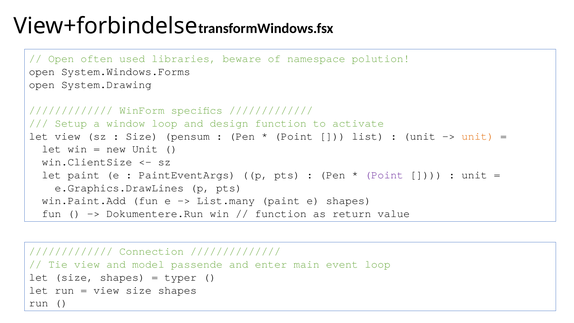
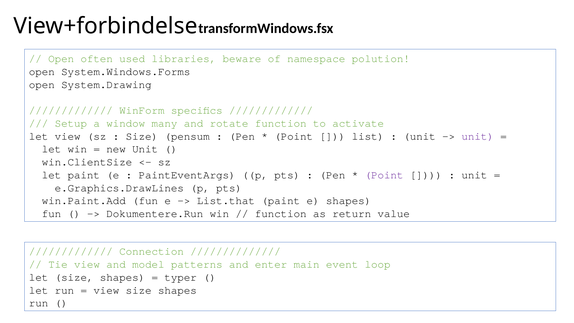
window loop: loop -> many
design: design -> rotate
unit at (478, 136) colour: orange -> purple
List.many: List.many -> List.that
passende: passende -> patterns
